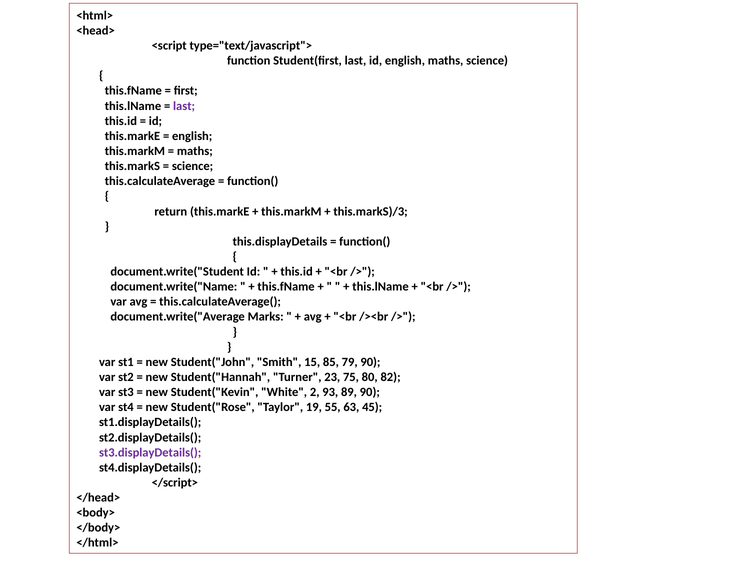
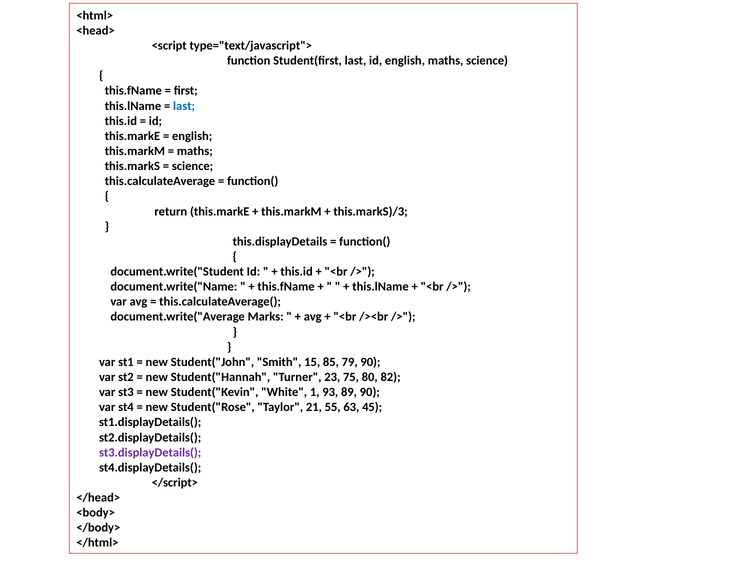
last at (184, 106) colour: purple -> blue
2: 2 -> 1
19: 19 -> 21
